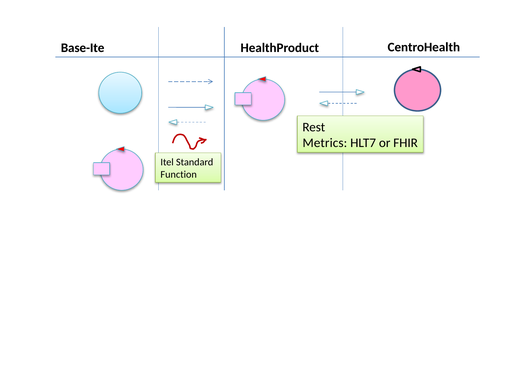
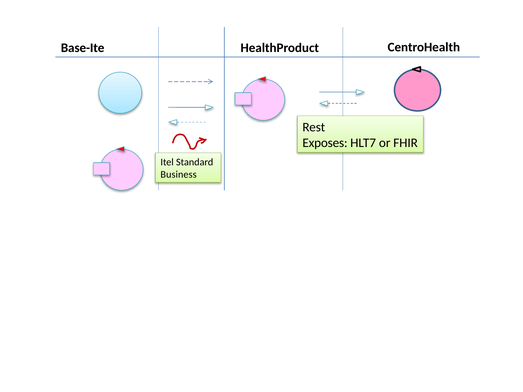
Metrics: Metrics -> Exposes
Function: Function -> Business
